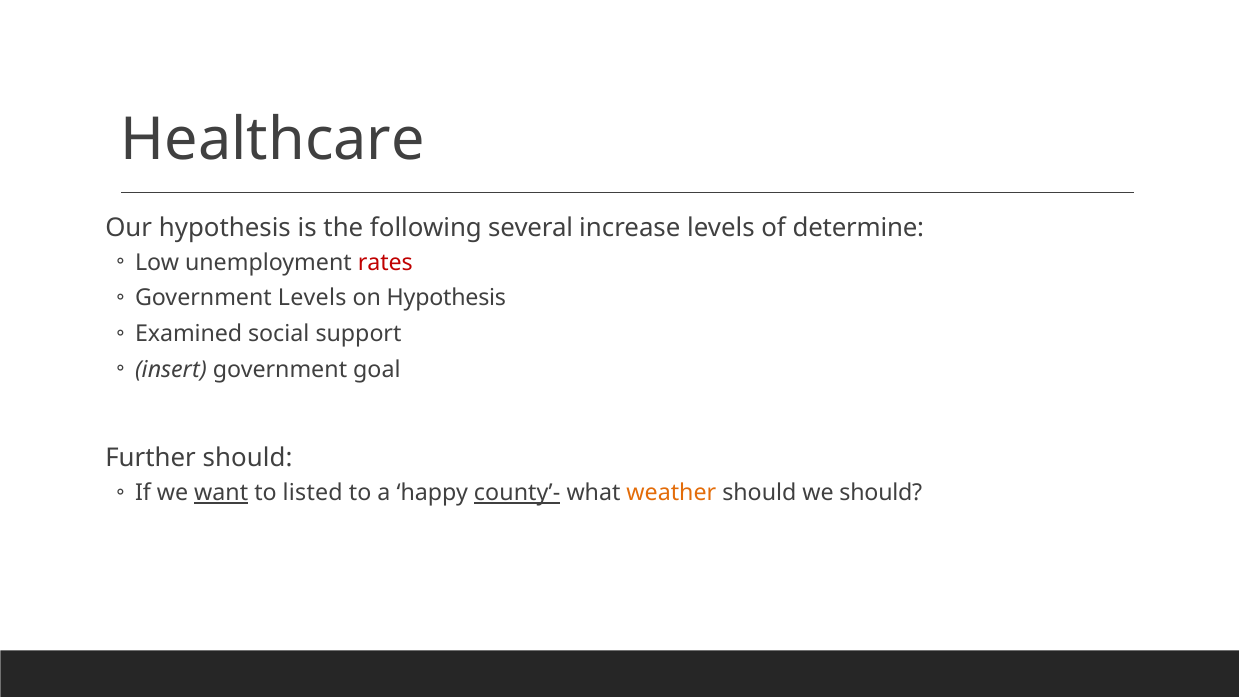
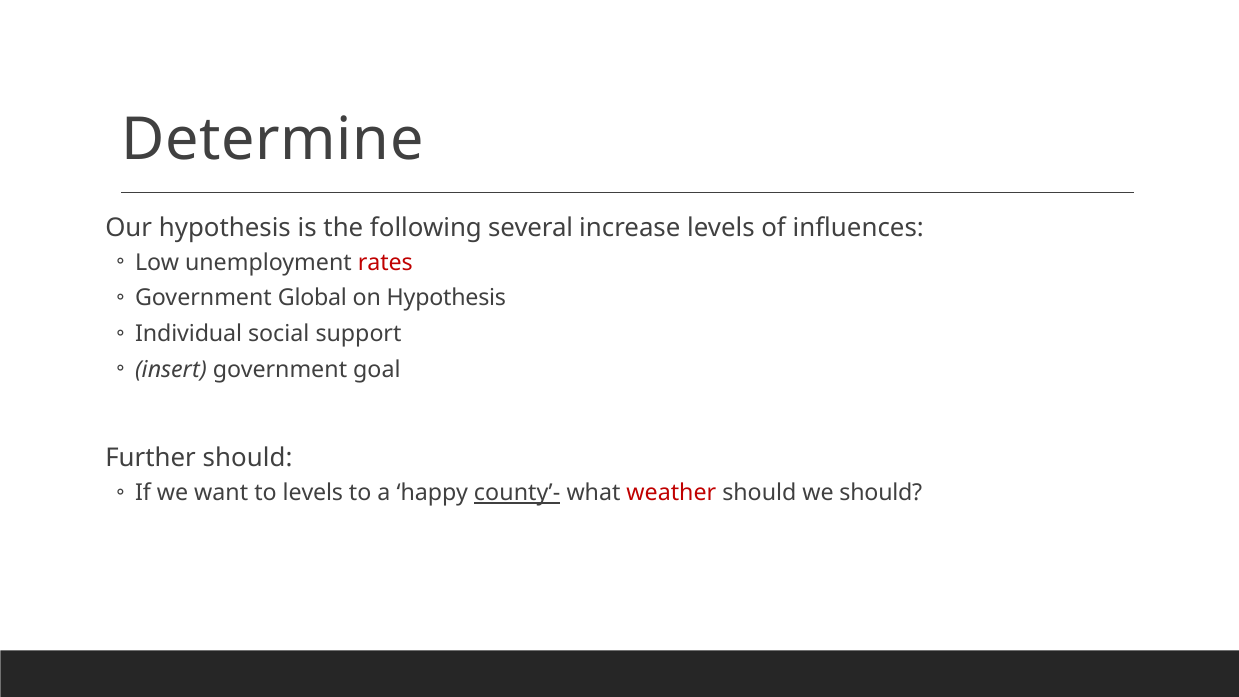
Healthcare: Healthcare -> Determine
determine: determine -> influences
Government Levels: Levels -> Global
Examined: Examined -> Individual
want underline: present -> none
to listed: listed -> levels
weather colour: orange -> red
